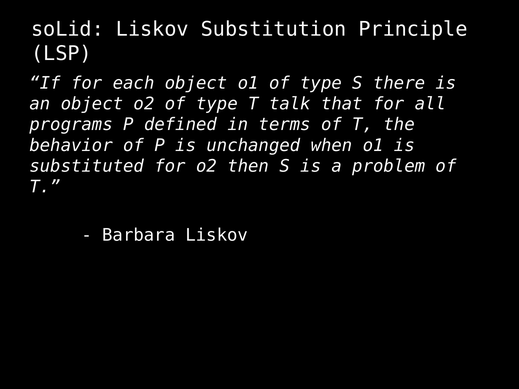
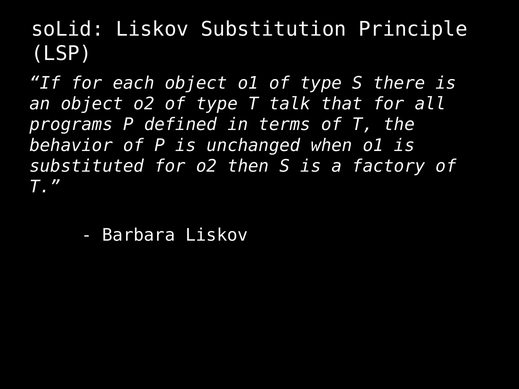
problem: problem -> factory
